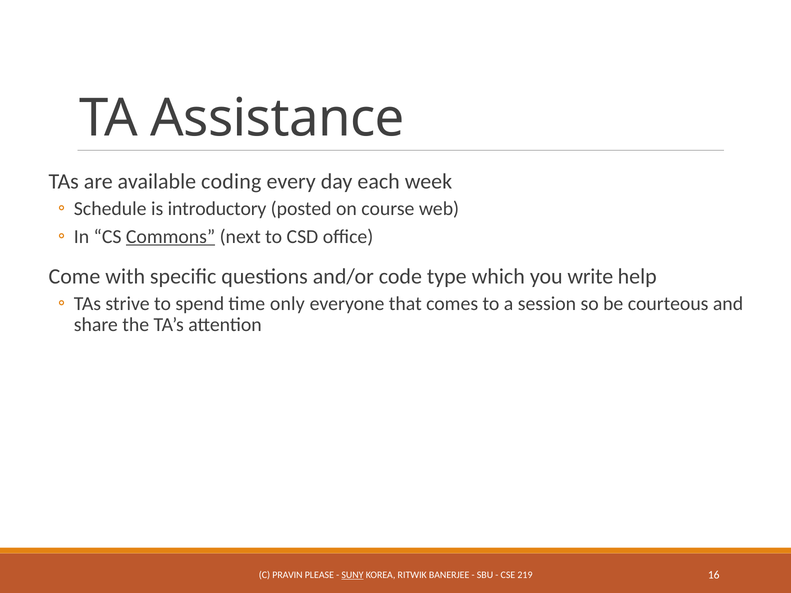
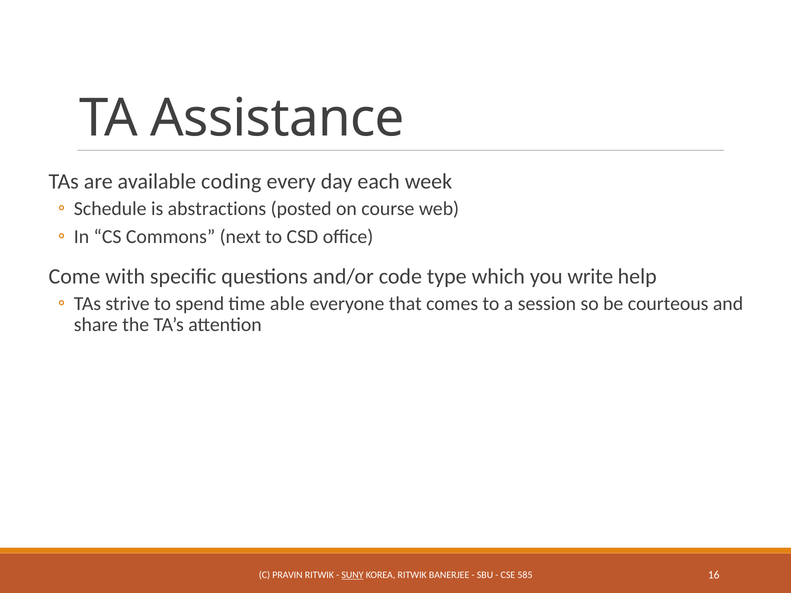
introductory: introductory -> abstractions
Commons underline: present -> none
only: only -> able
PRAVIN PLEASE: PLEASE -> RITWIK
219: 219 -> 585
